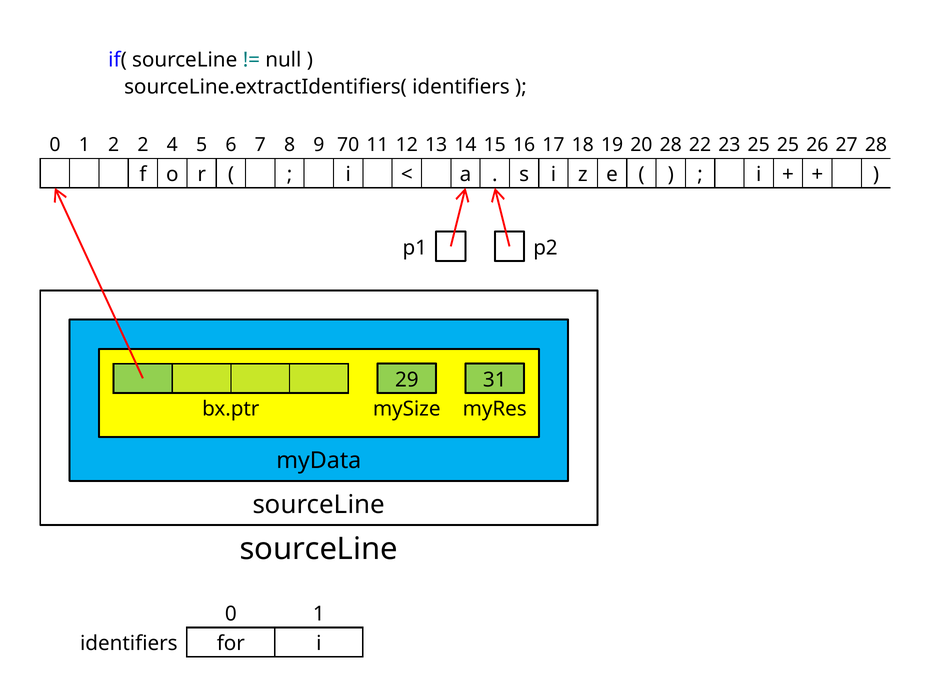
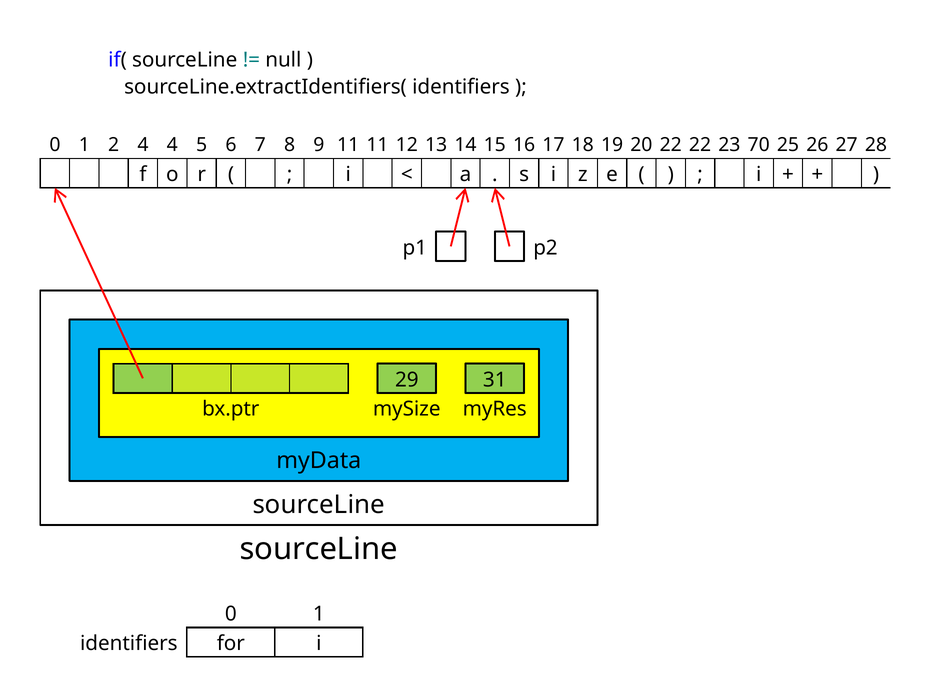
2 2: 2 -> 4
9 70: 70 -> 11
20 28: 28 -> 22
23 25: 25 -> 70
